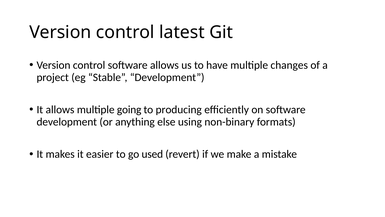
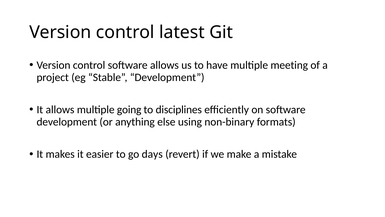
changes: changes -> meeting
producing: producing -> disciplines
used: used -> days
